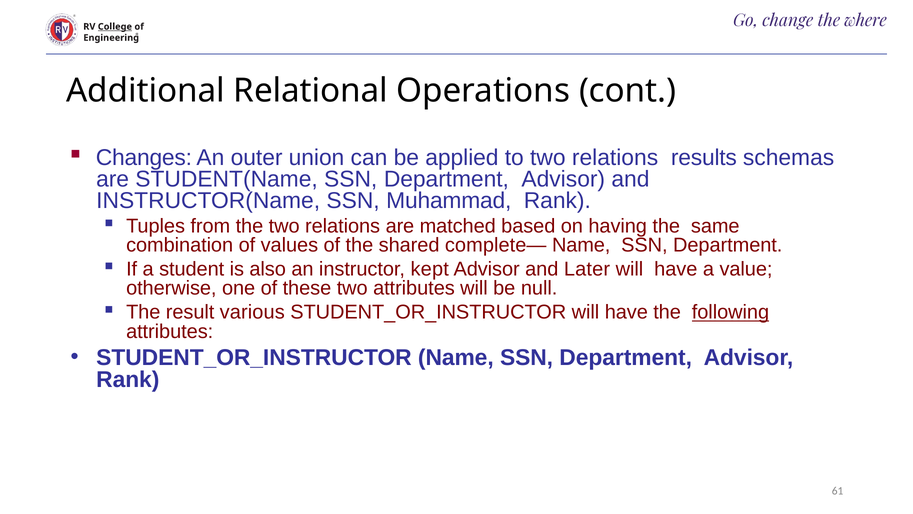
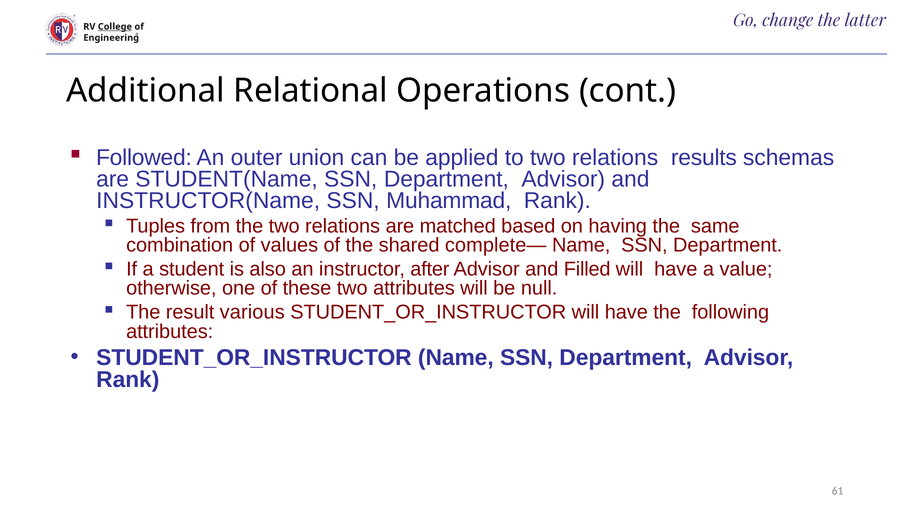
where: where -> latter
Changes: Changes -> Followed
kept: kept -> after
Later: Later -> Filled
following underline: present -> none
